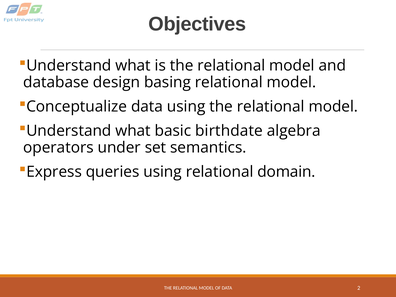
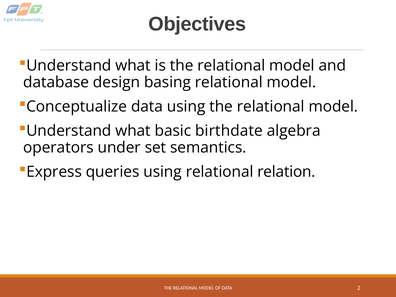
domain: domain -> relation
